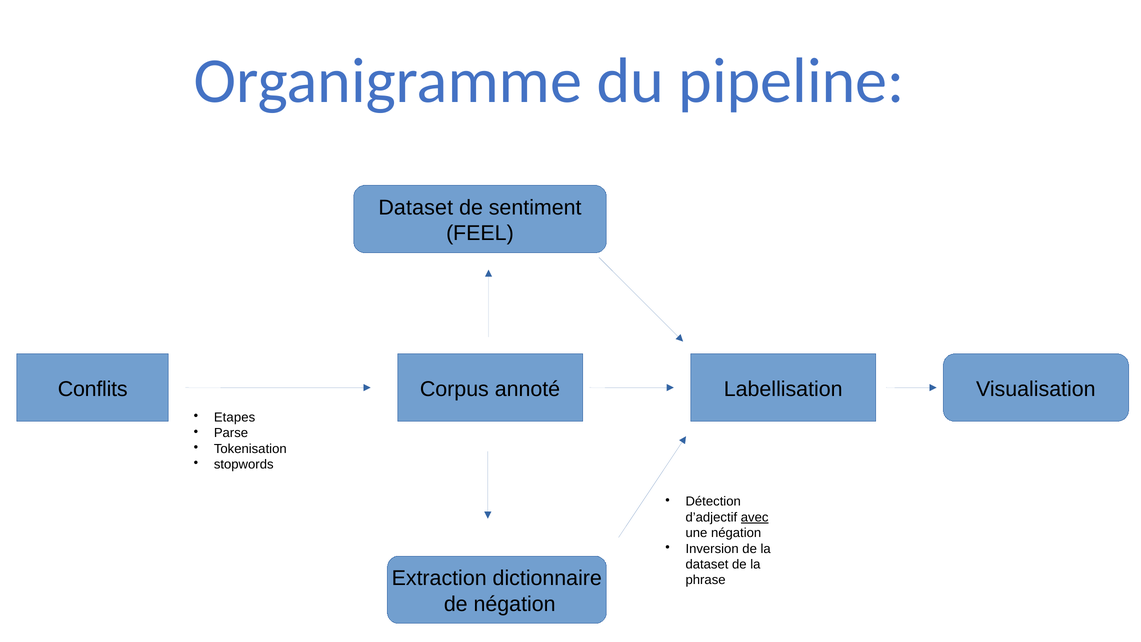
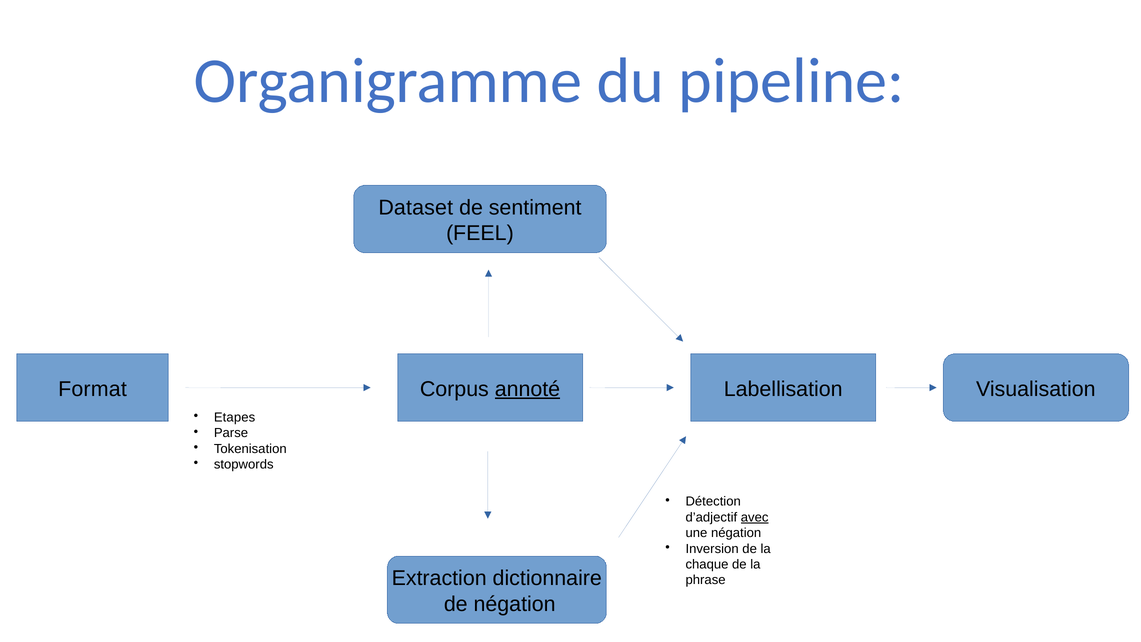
Conflits: Conflits -> Format
annoté underline: none -> present
dataset at (707, 564): dataset -> chaque
